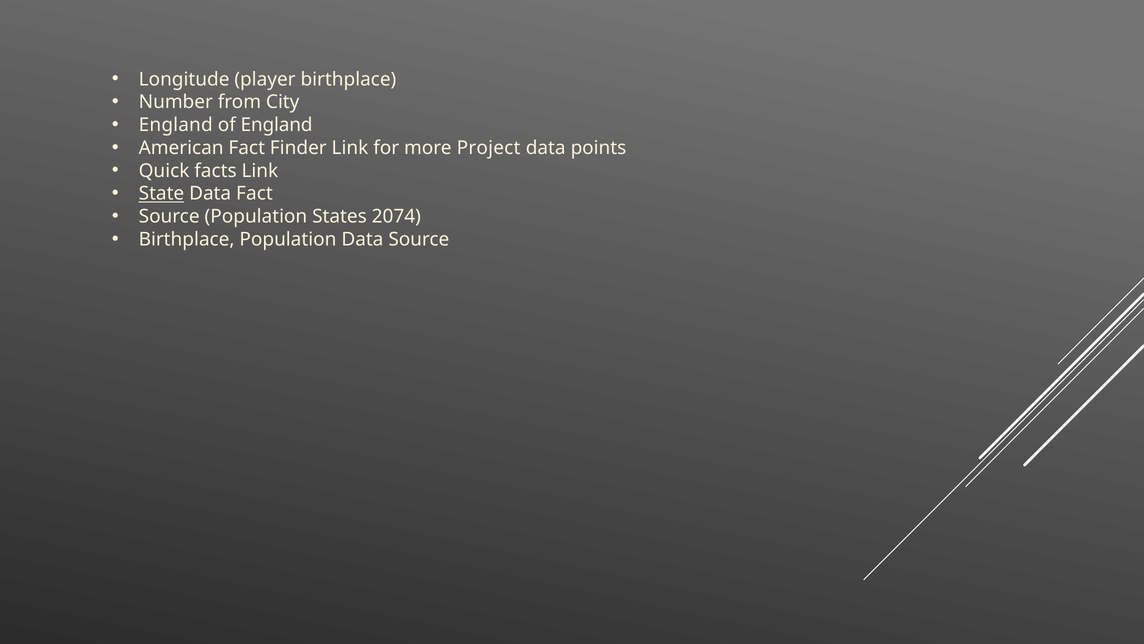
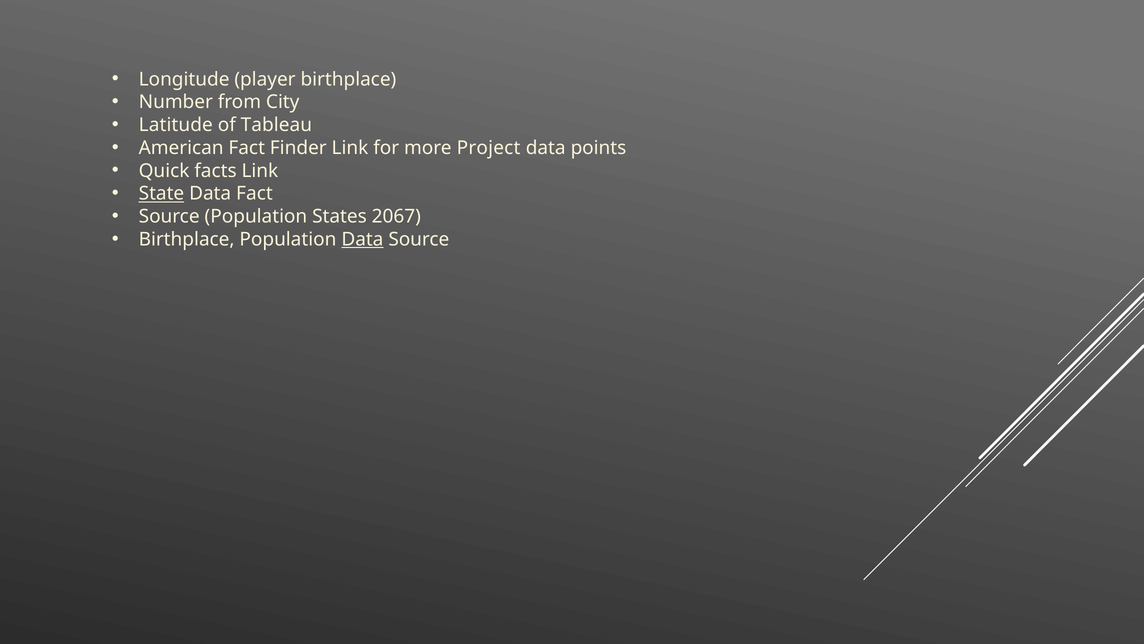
England at (176, 125): England -> Latitude
of England: England -> Tableau
2074: 2074 -> 2067
Data at (362, 239) underline: none -> present
